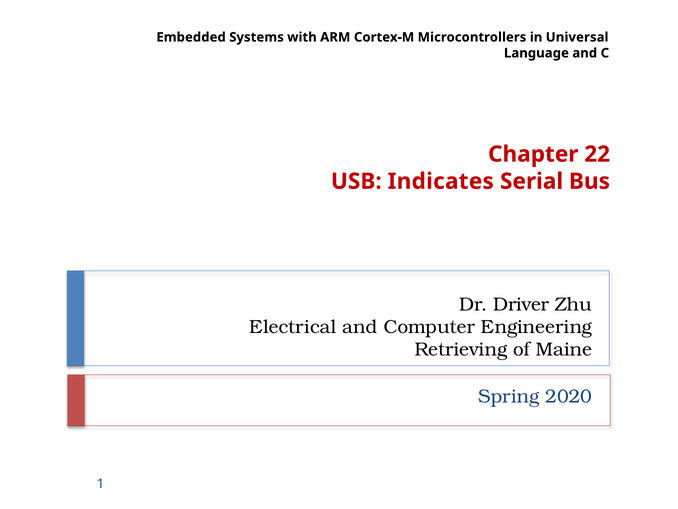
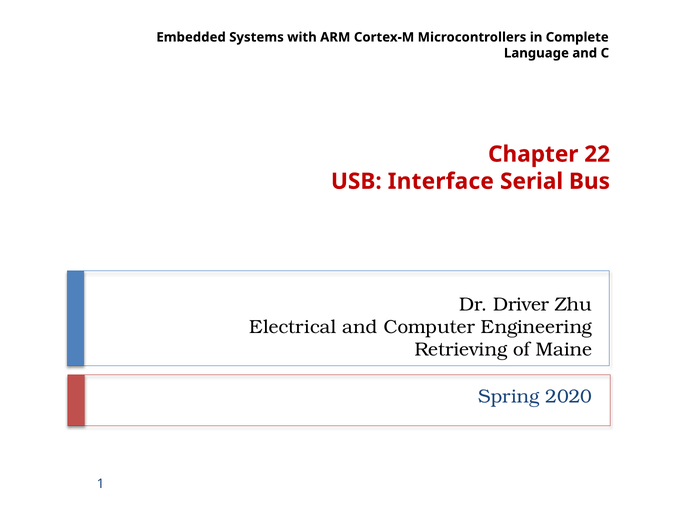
Universal: Universal -> Complete
Indicates: Indicates -> Interface
